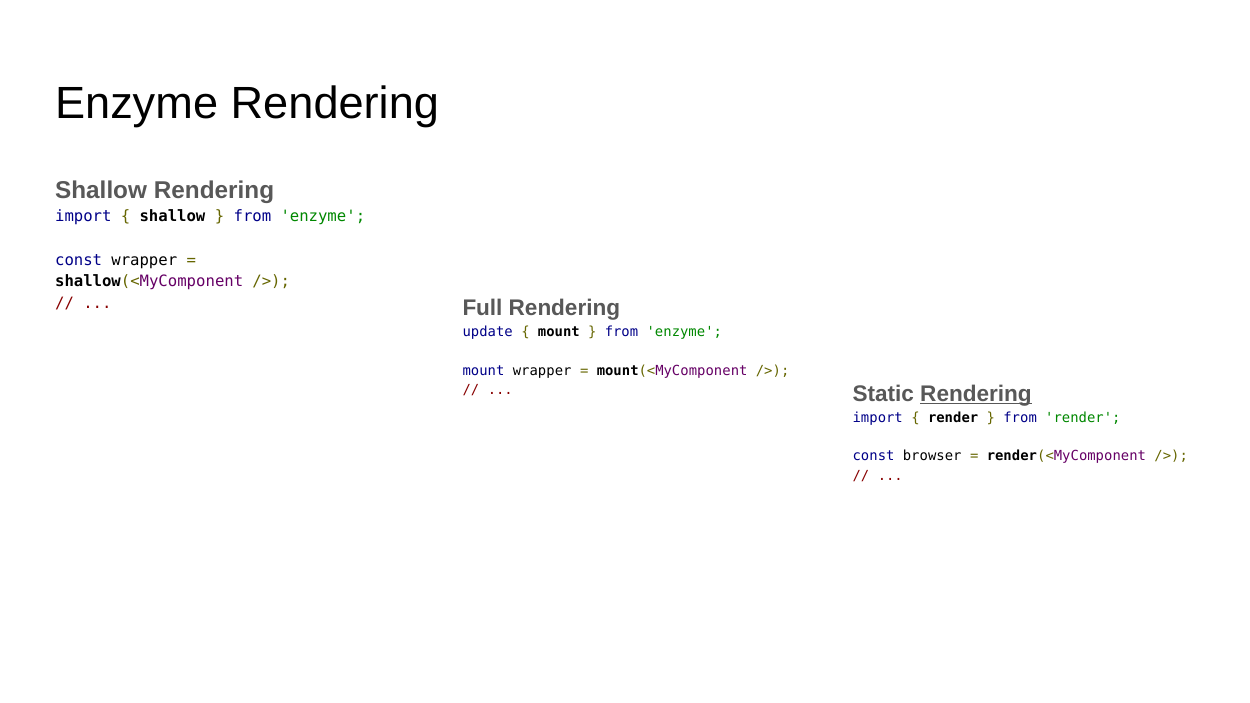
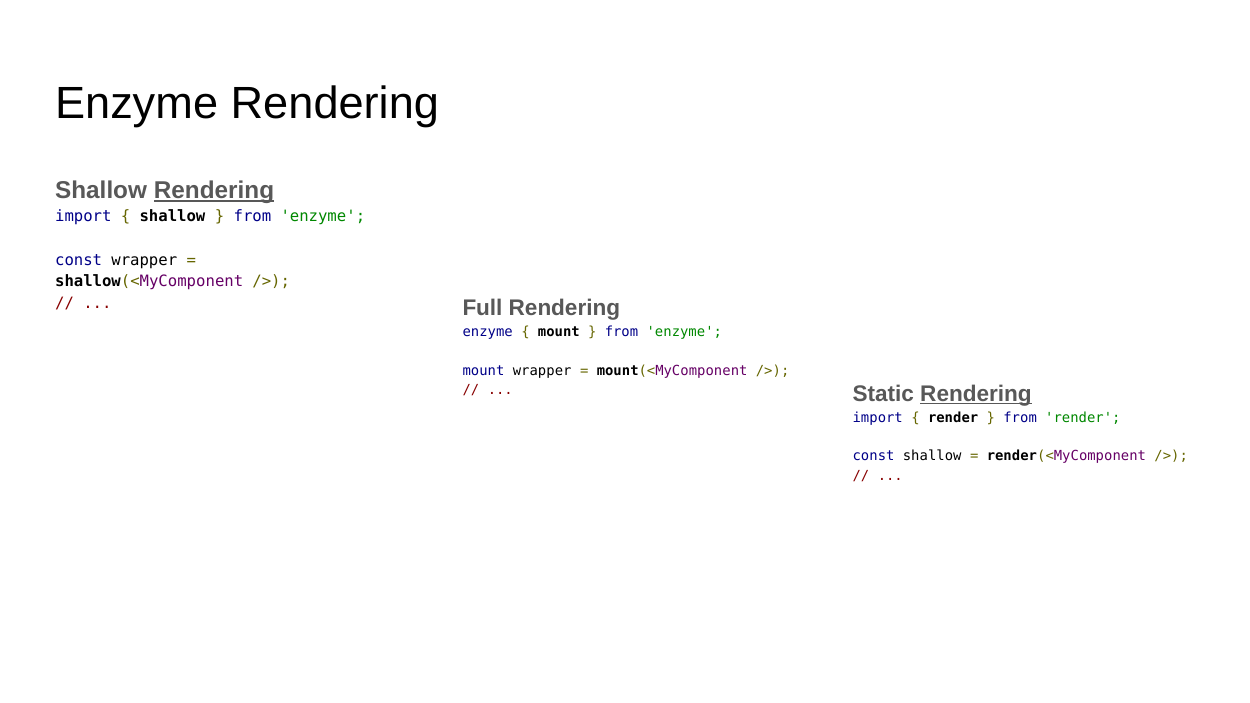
Rendering at (214, 191) underline: none -> present
update at (488, 332): update -> enzyme
const browser: browser -> shallow
